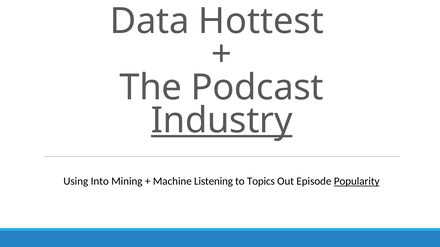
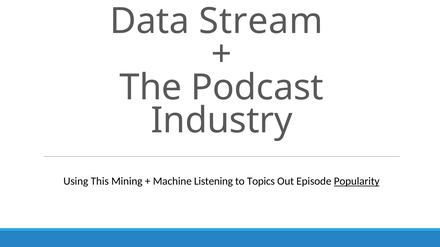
Hottest: Hottest -> Stream
Industry underline: present -> none
Into: Into -> This
